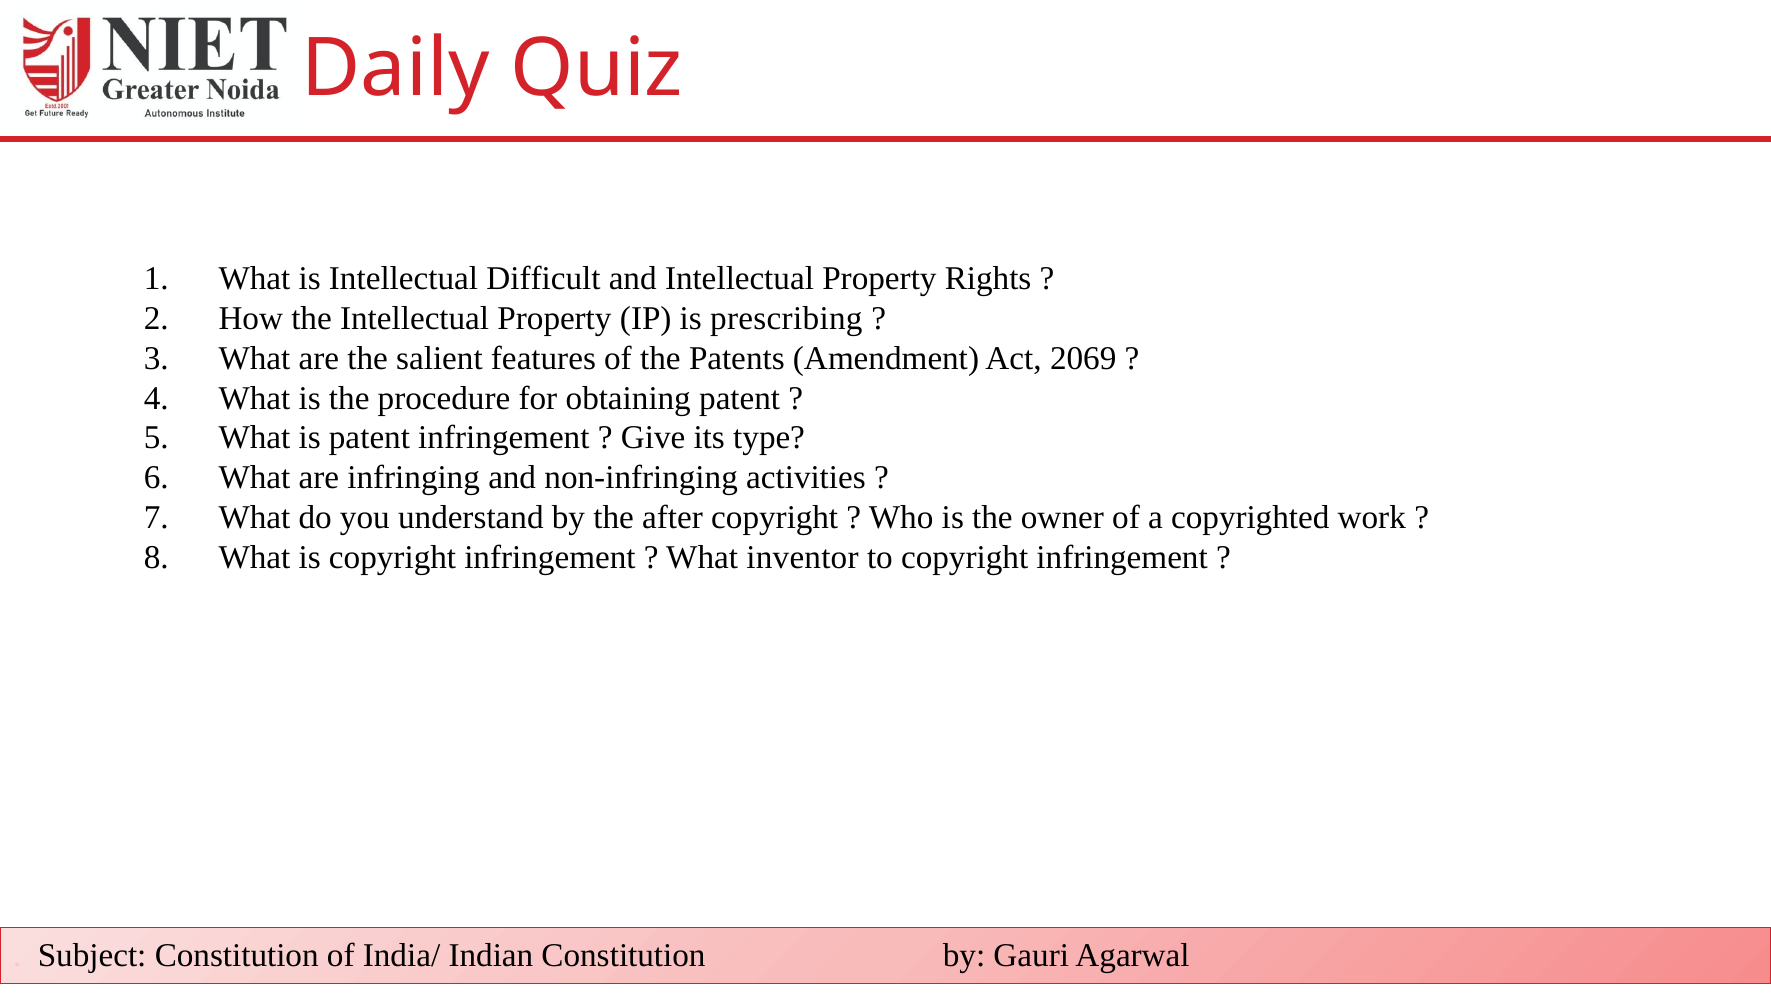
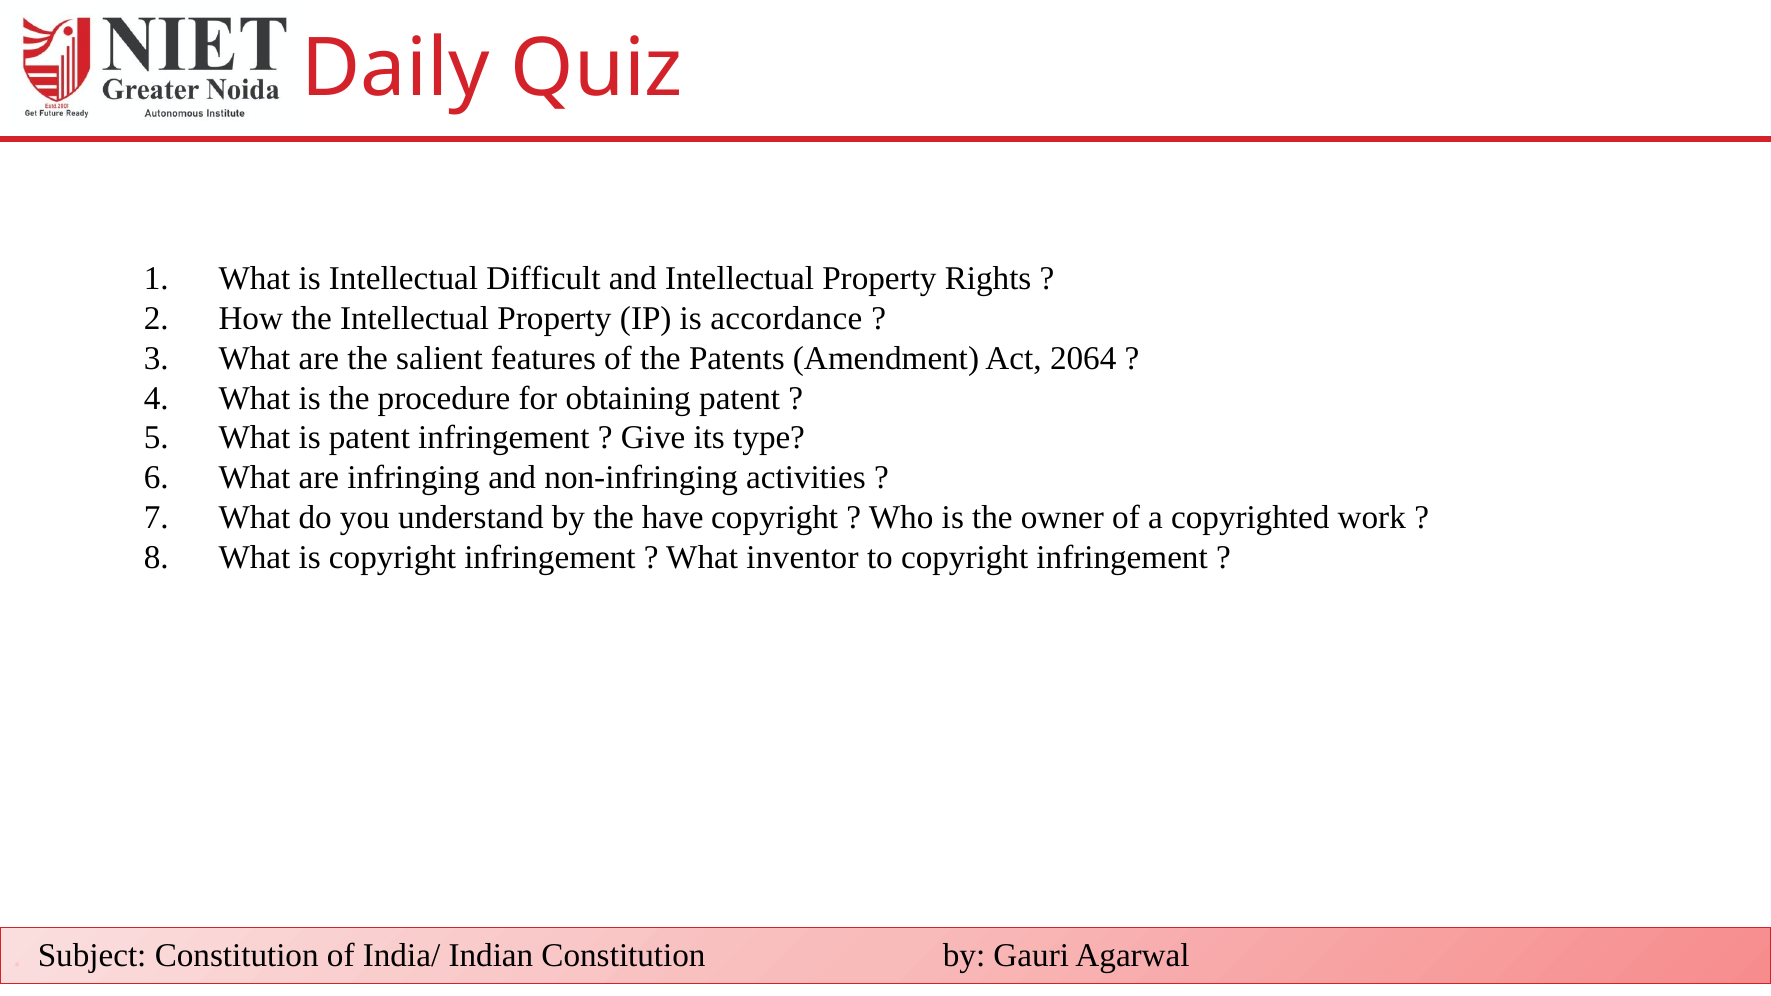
prescribing: prescribing -> accordance
2069: 2069 -> 2064
after: after -> have
